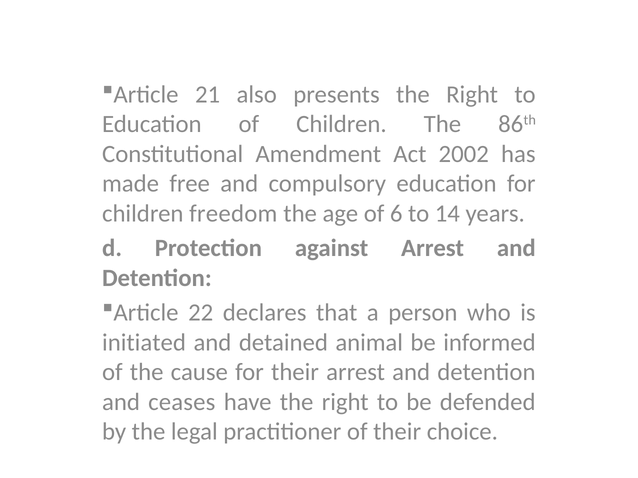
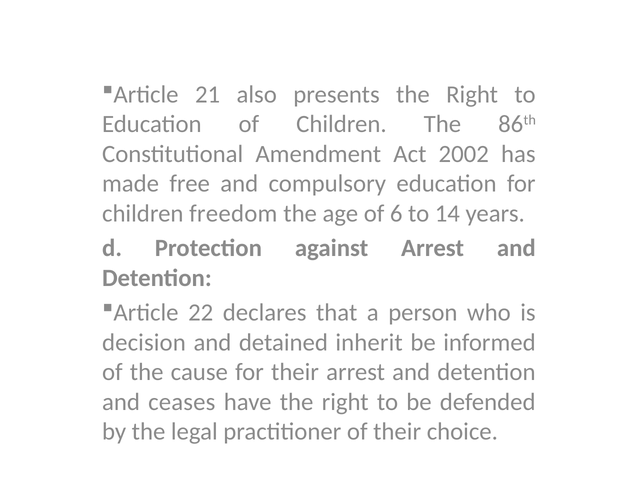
initiated: initiated -> decision
animal: animal -> inherit
